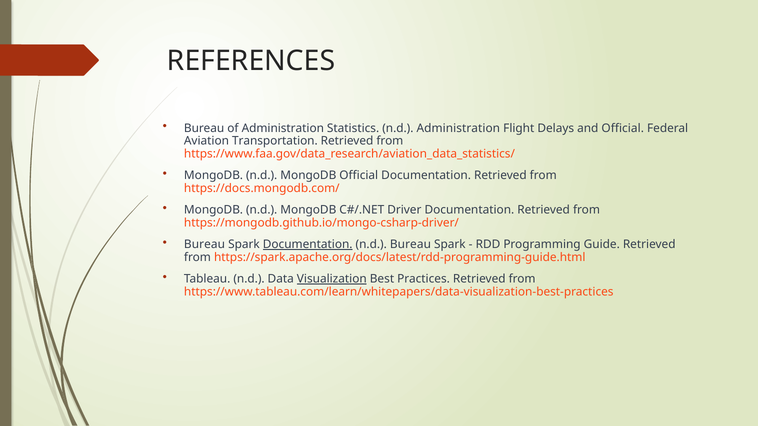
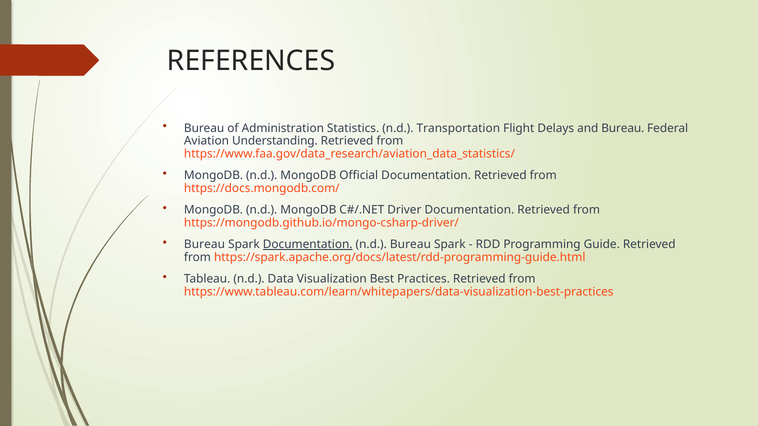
n.d Administration: Administration -> Transportation
and Official: Official -> Bureau
Transportation: Transportation -> Understanding
Visualization underline: present -> none
